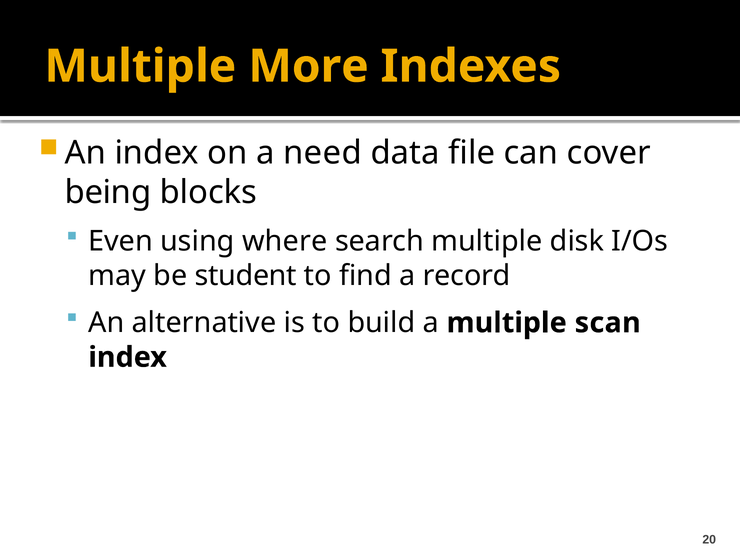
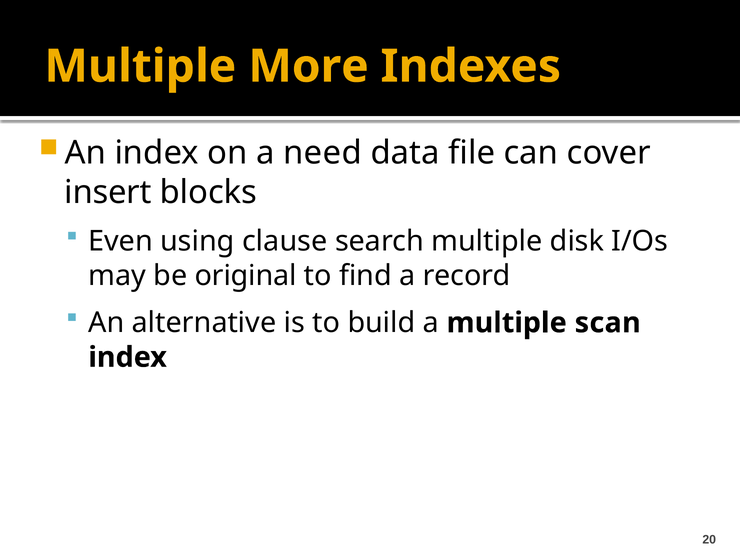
being: being -> insert
where: where -> clause
student: student -> original
